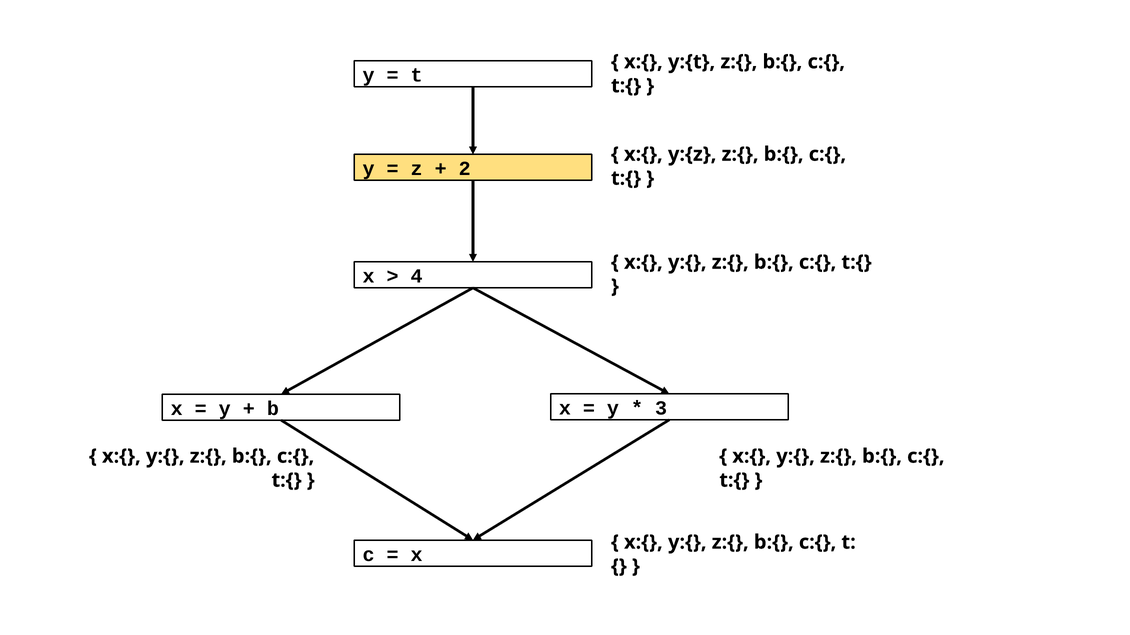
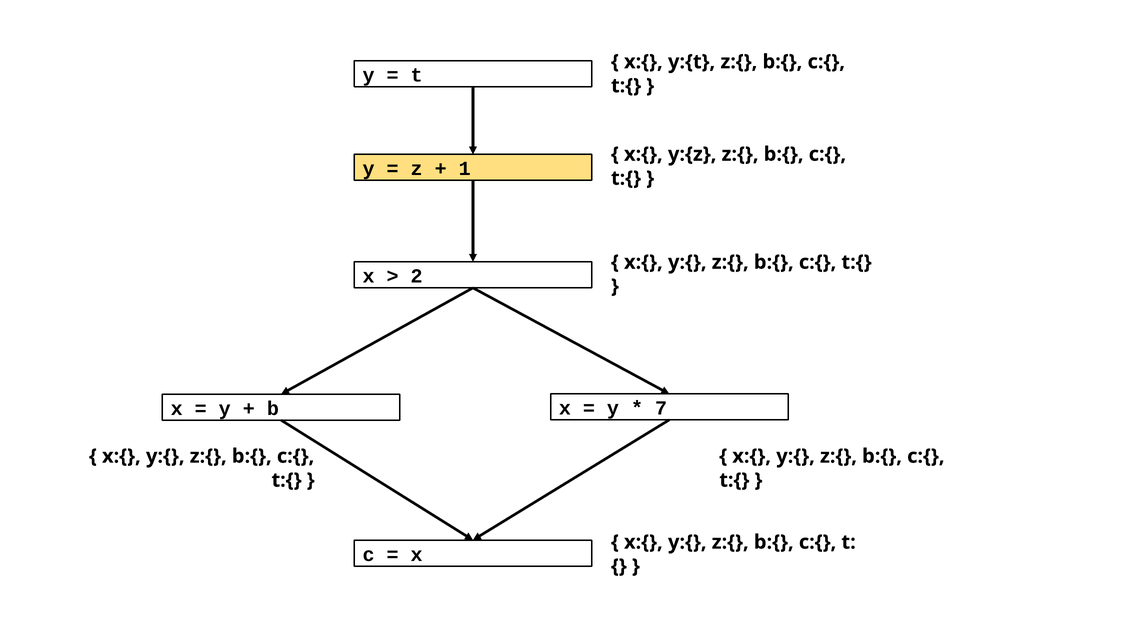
2: 2 -> 1
4: 4 -> 2
3: 3 -> 7
